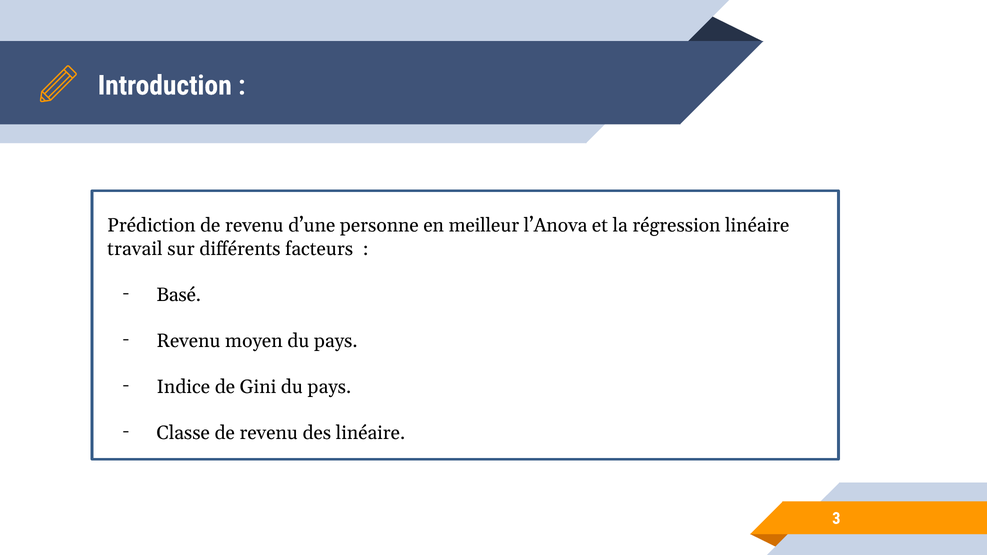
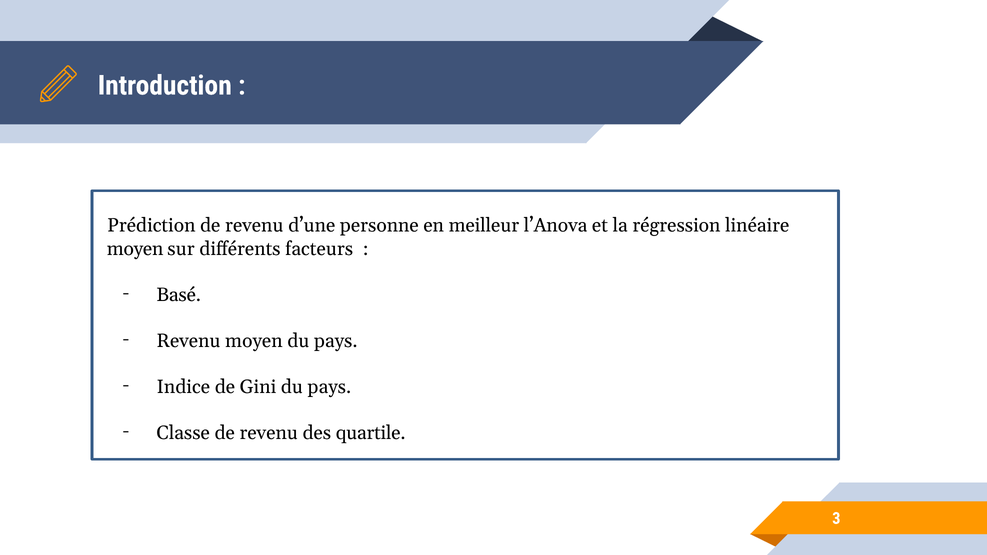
travail at (135, 249): travail -> moyen
des linéaire: linéaire -> quartile
